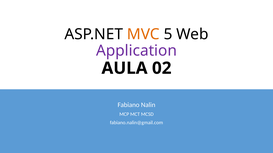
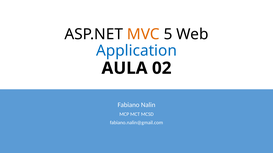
Application colour: purple -> blue
